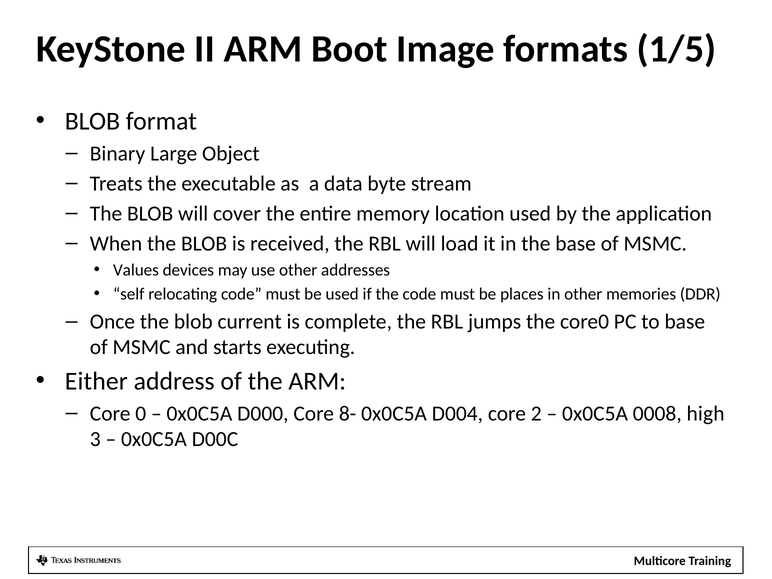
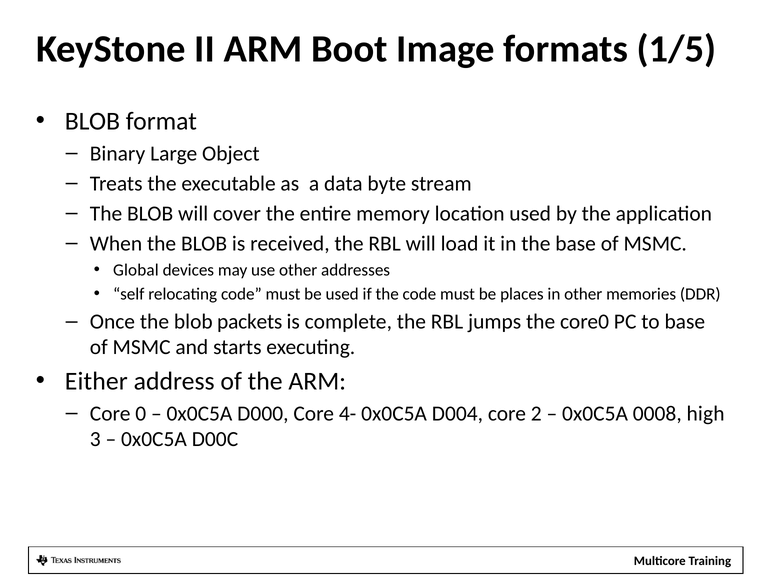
Values: Values -> Global
current: current -> packets
8-: 8- -> 4-
